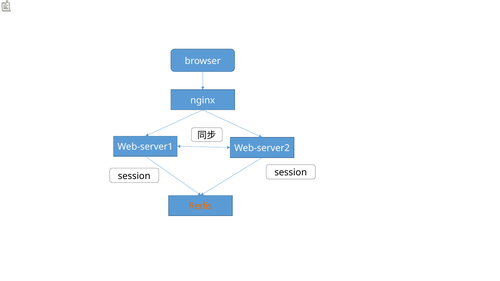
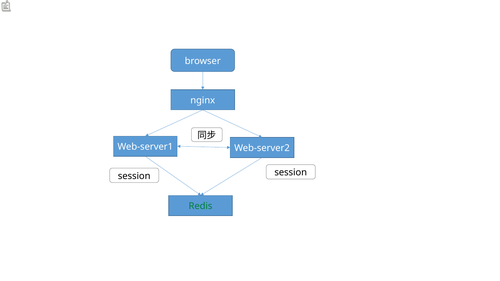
Redis colour: orange -> green
